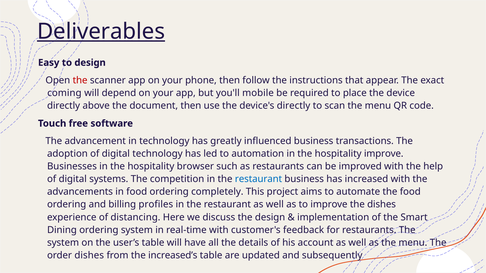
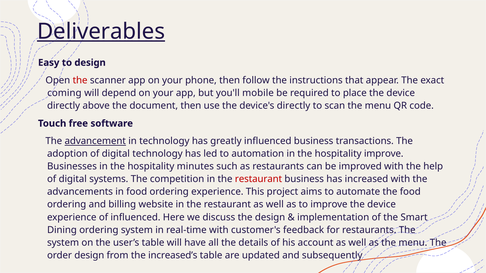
advancement underline: none -> present
browser: browser -> minutes
restaurant at (258, 179) colour: blue -> red
ordering completely: completely -> experience
profiles: profiles -> website
improve the dishes: dishes -> device
of distancing: distancing -> influenced
order dishes: dishes -> design
